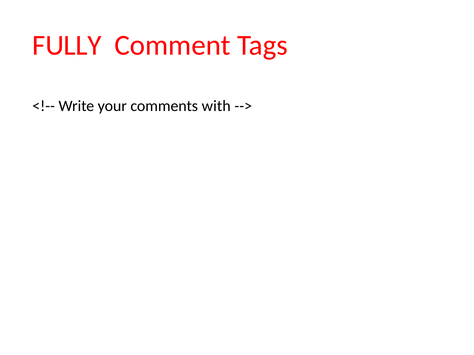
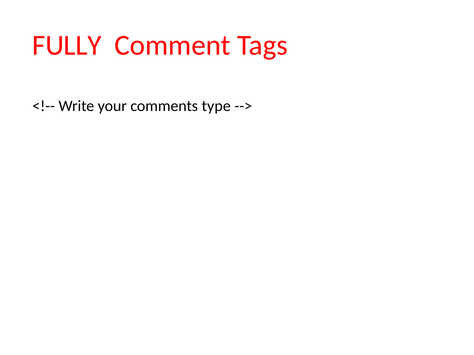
with: with -> type
